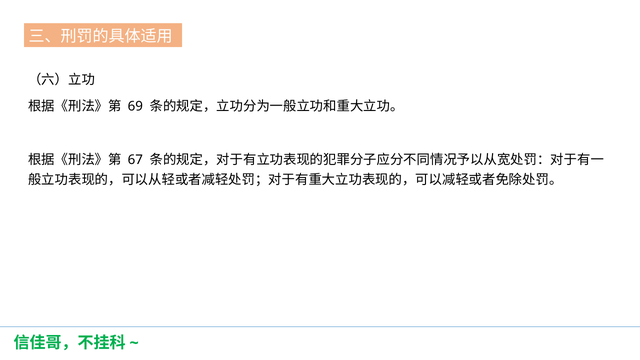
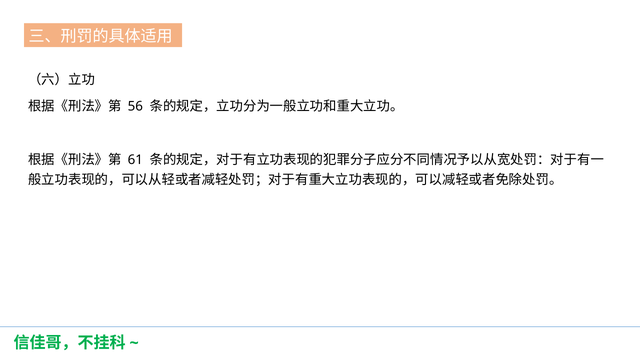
69: 69 -> 56
67: 67 -> 61
